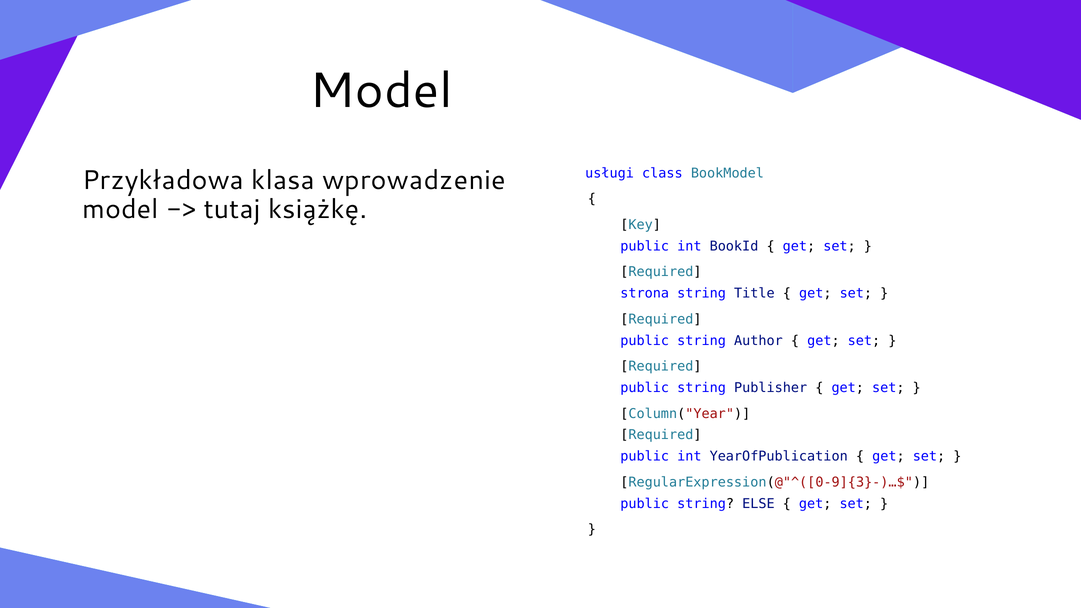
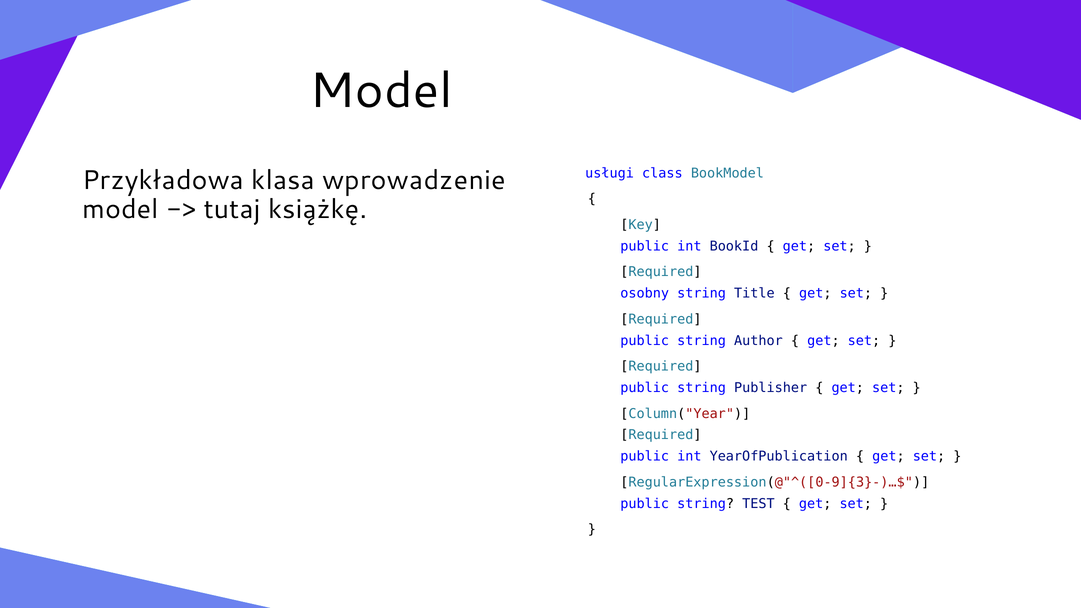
strona: strona -> osobny
ELSE: ELSE -> TEST
